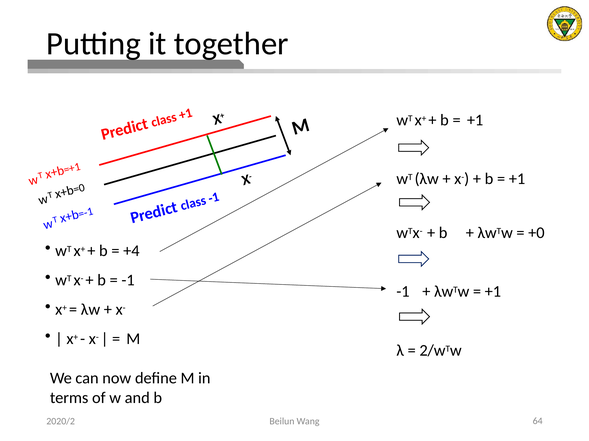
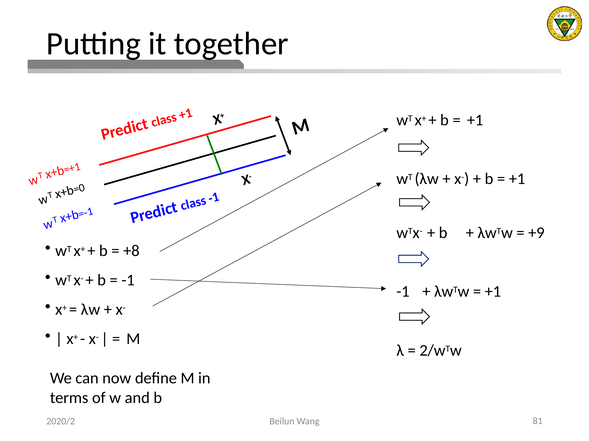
+0: +0 -> +9
+4: +4 -> +8
64: 64 -> 81
